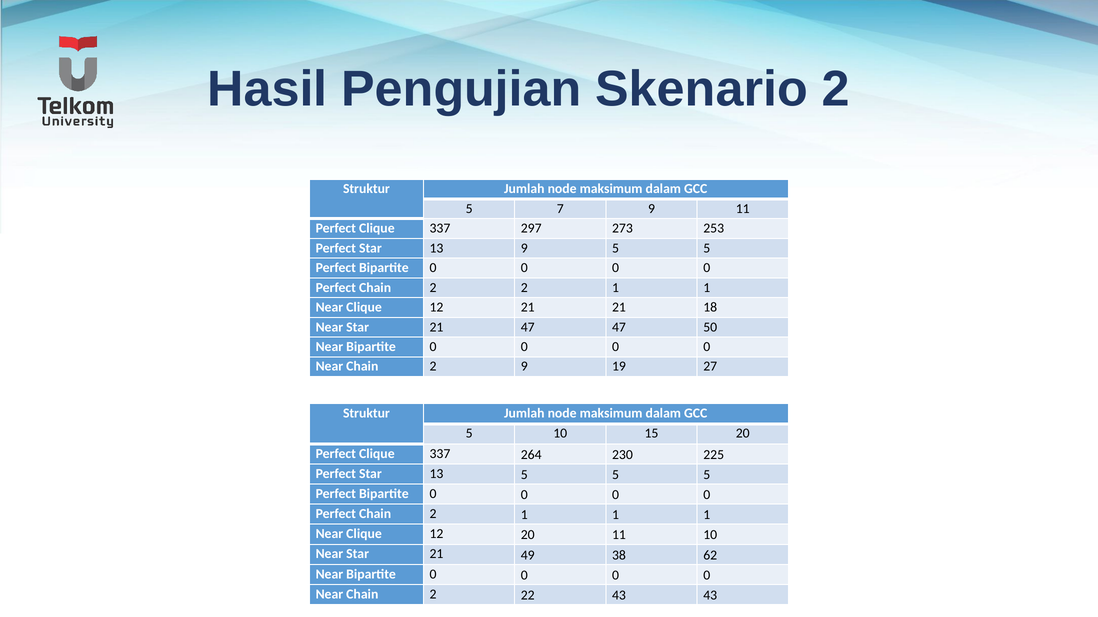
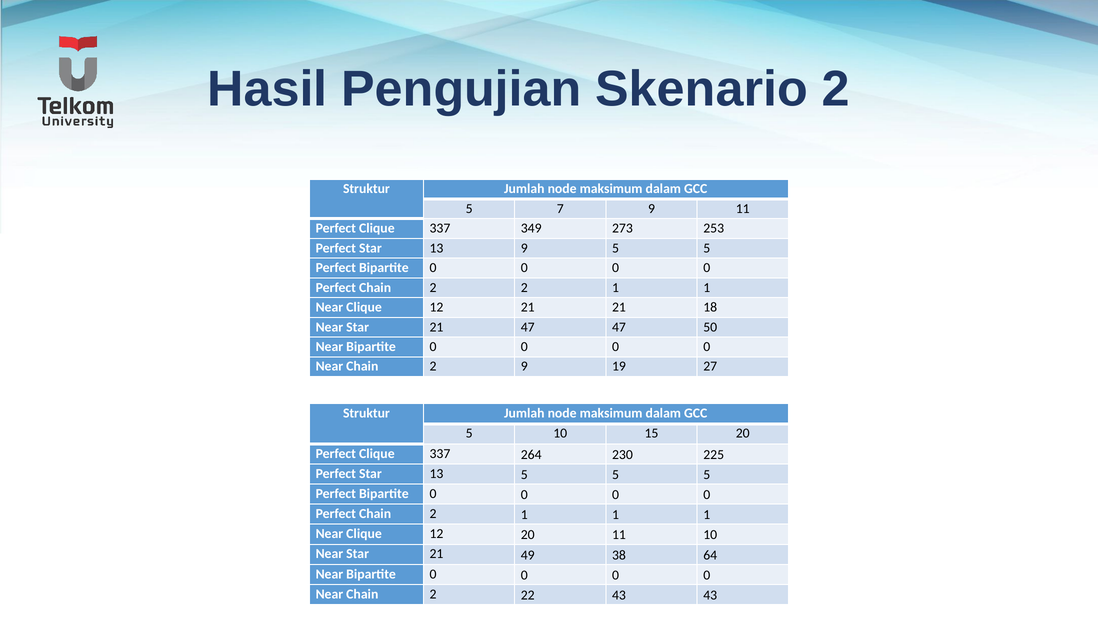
297: 297 -> 349
62: 62 -> 64
